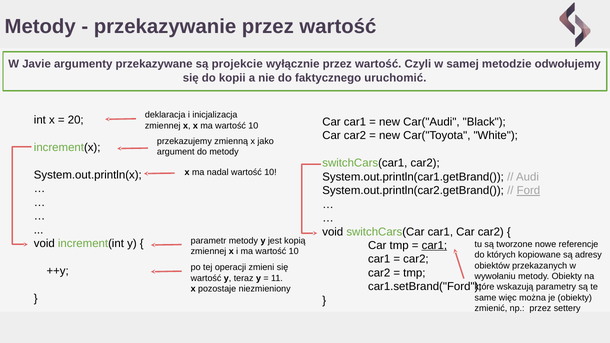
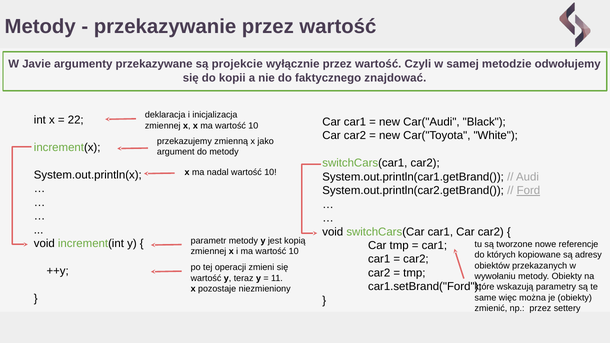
uruchomić: uruchomić -> znajdować
20: 20 -> 22
car1 at (434, 246) underline: present -> none
